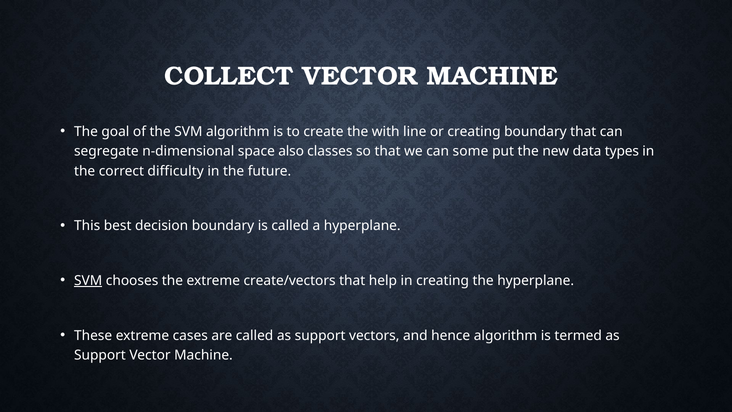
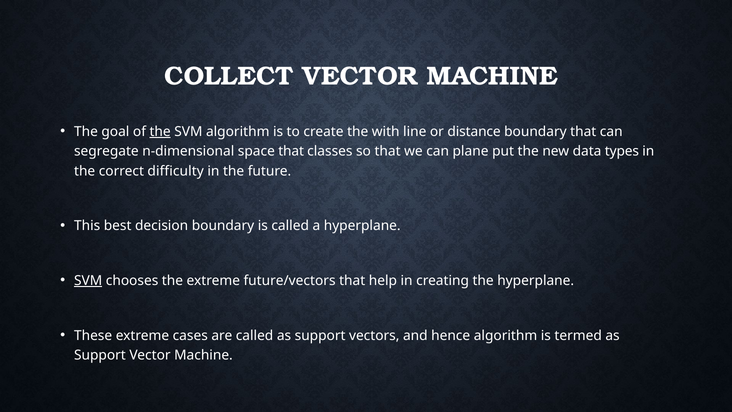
the at (160, 131) underline: none -> present
or creating: creating -> distance
space also: also -> that
some: some -> plane
create/vectors: create/vectors -> future/vectors
